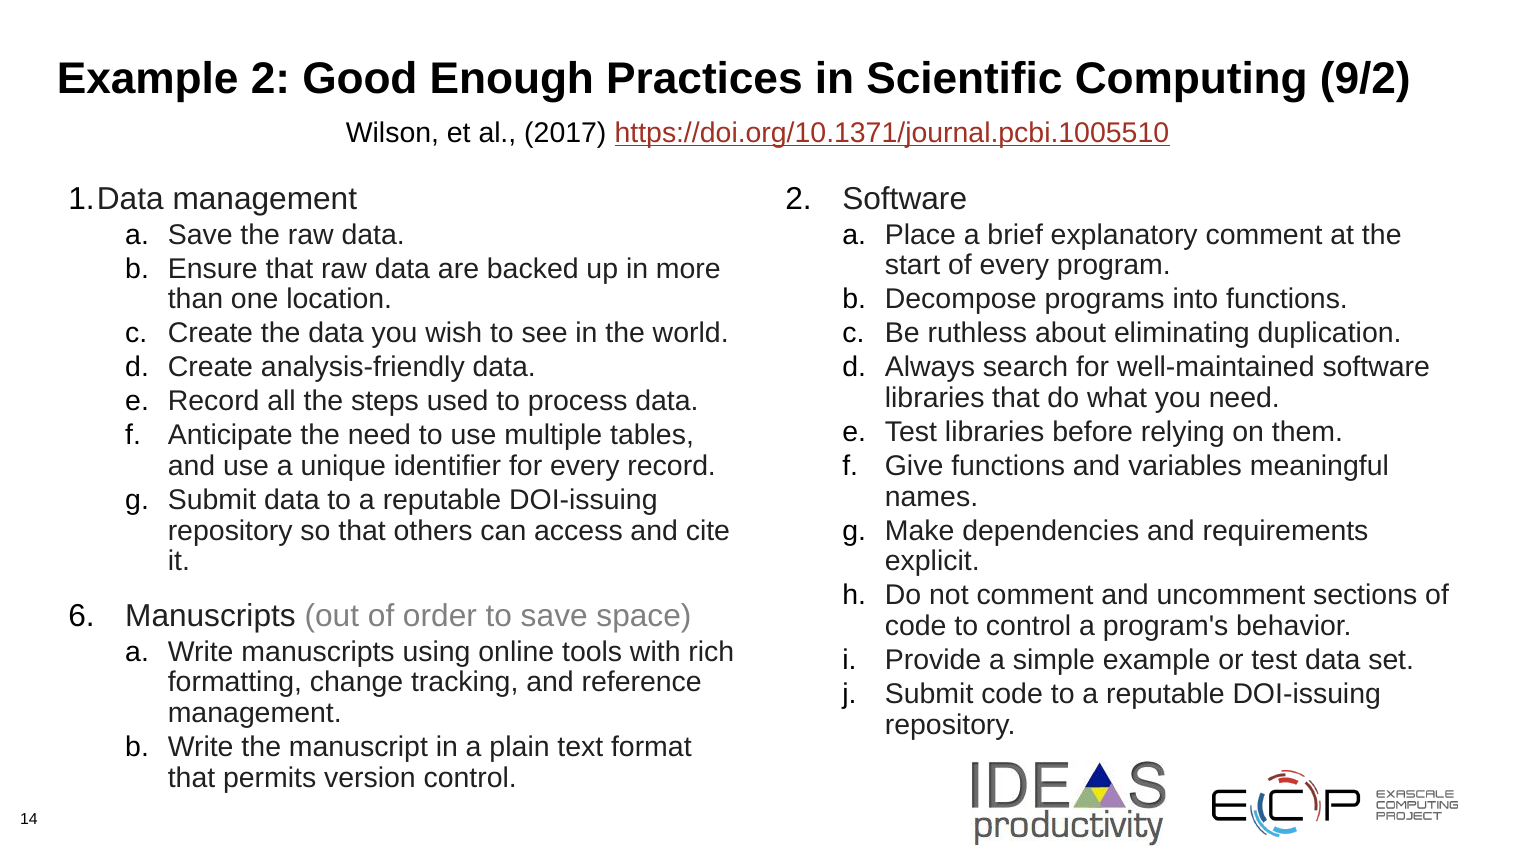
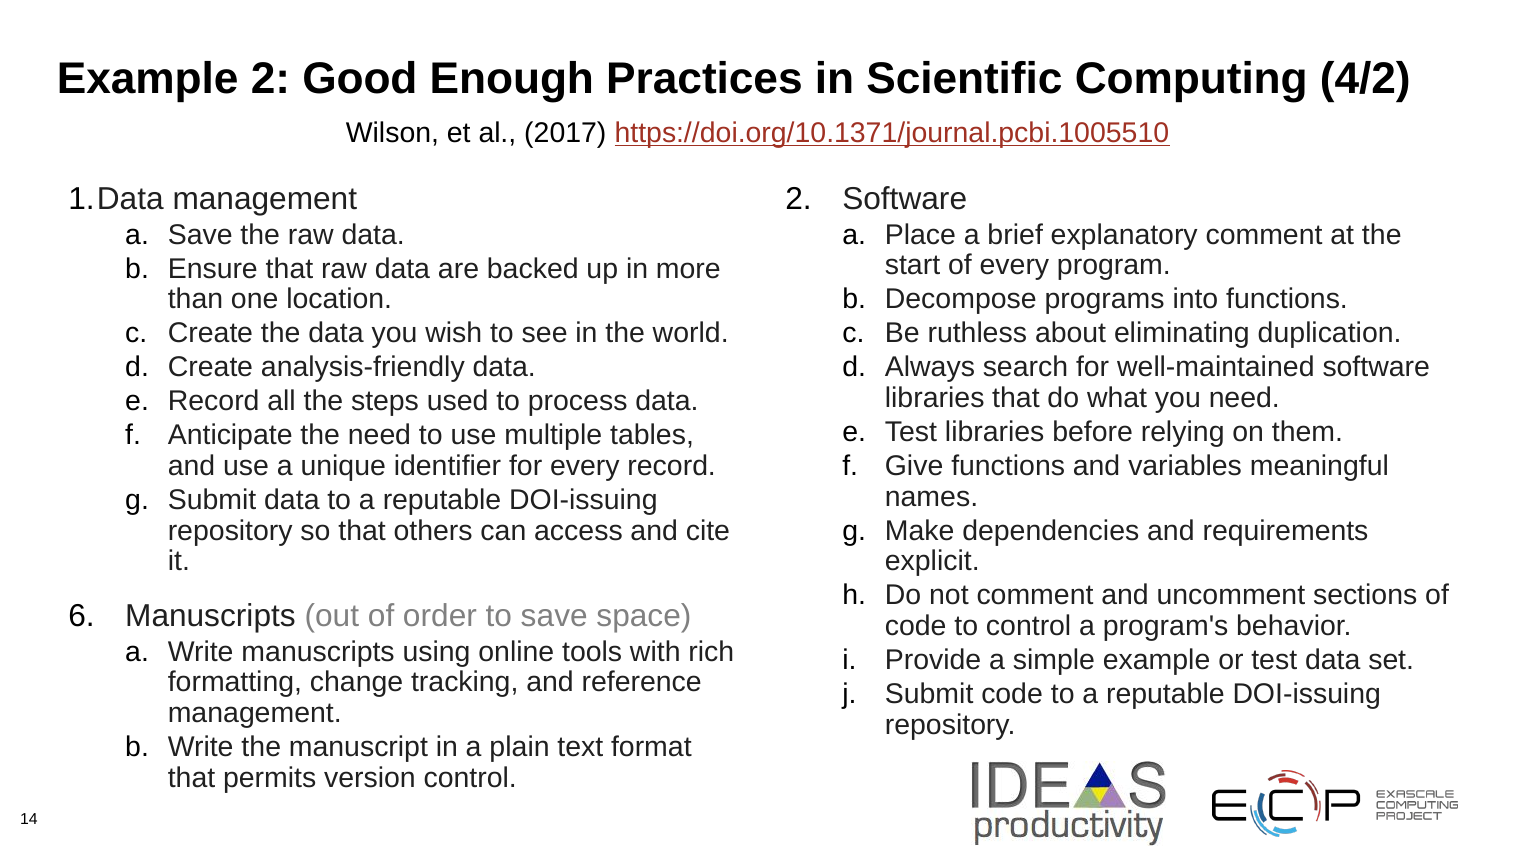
9/2: 9/2 -> 4/2
